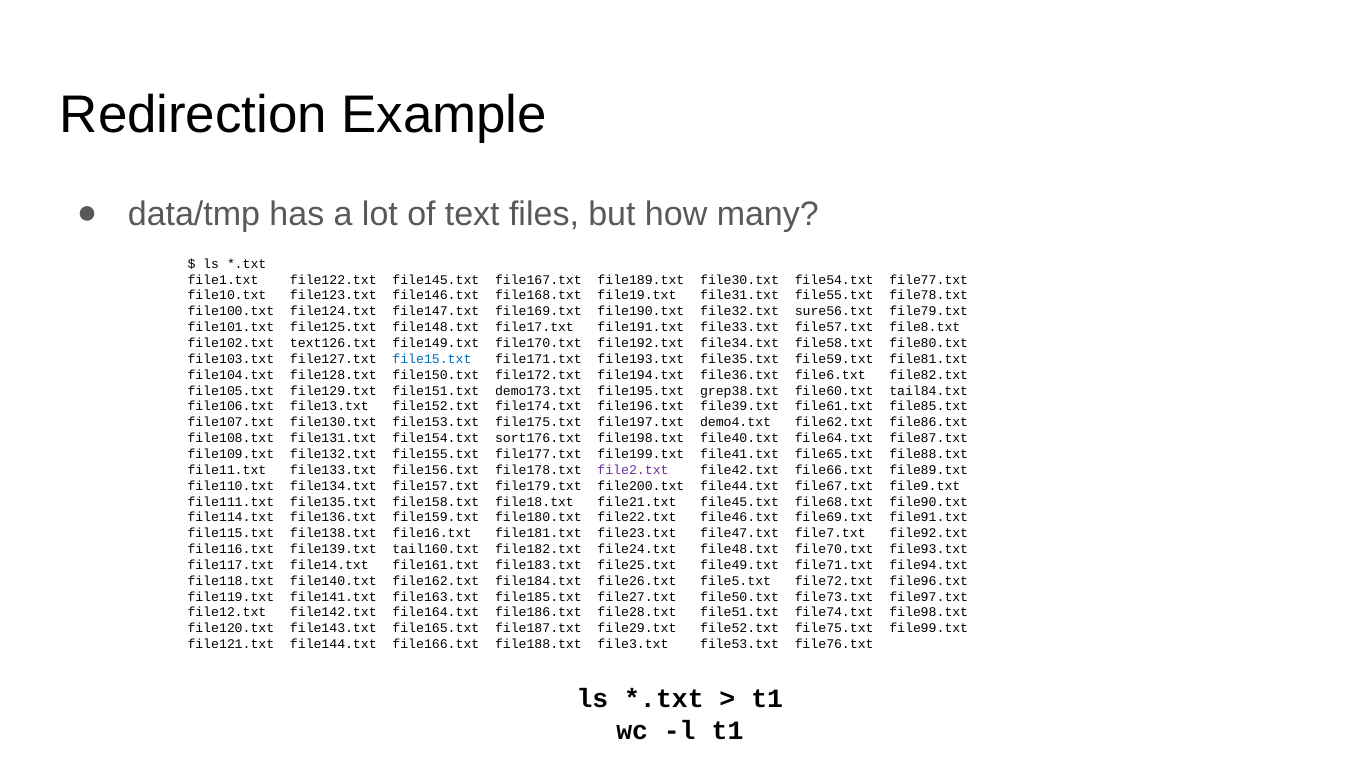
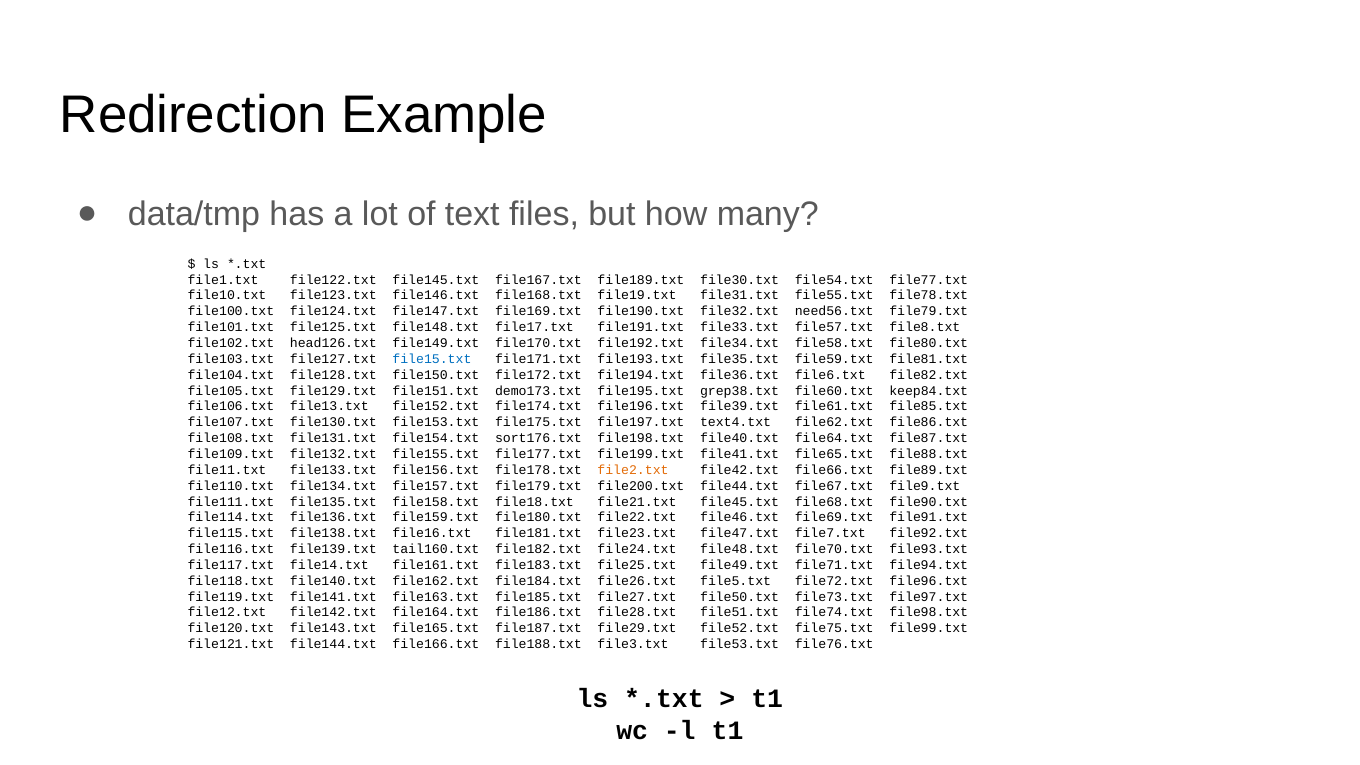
sure56.txt: sure56.txt -> need56.txt
text126.txt: text126.txt -> head126.txt
tail84.txt: tail84.txt -> keep84.txt
demo4.txt: demo4.txt -> text4.txt
file2.txt colour: purple -> orange
